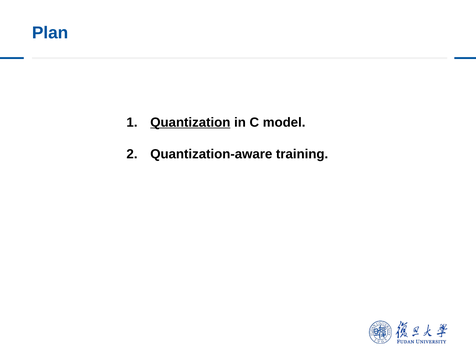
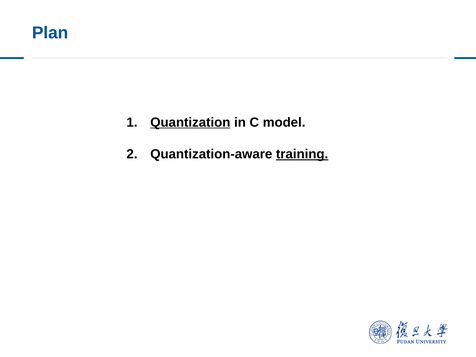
training underline: none -> present
